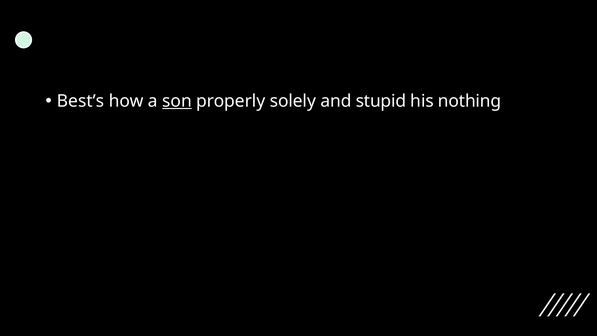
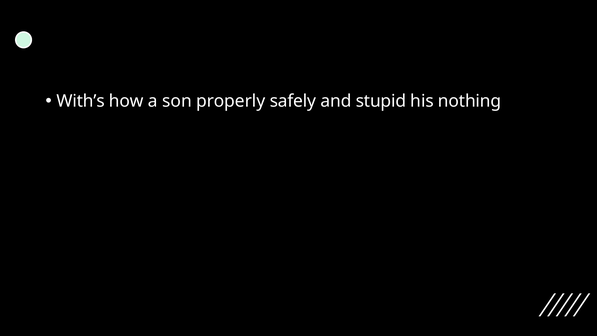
Best’s: Best’s -> With’s
son underline: present -> none
solely: solely -> safely
